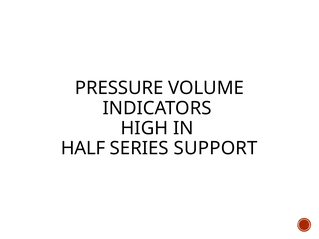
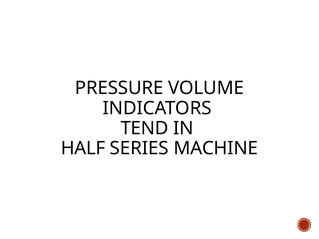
HIGH: HIGH -> TEND
SUPPORT: SUPPORT -> MACHINE
